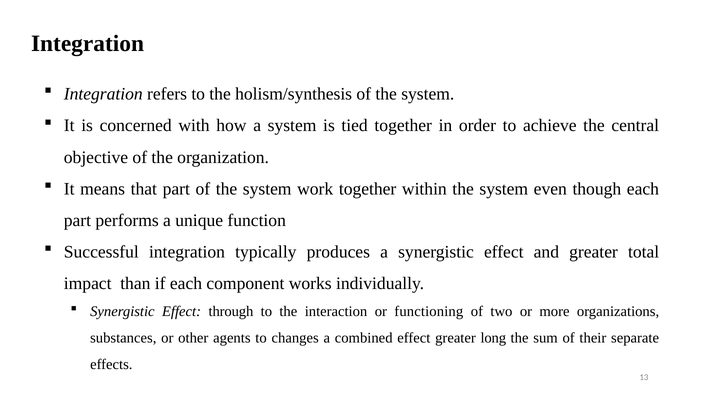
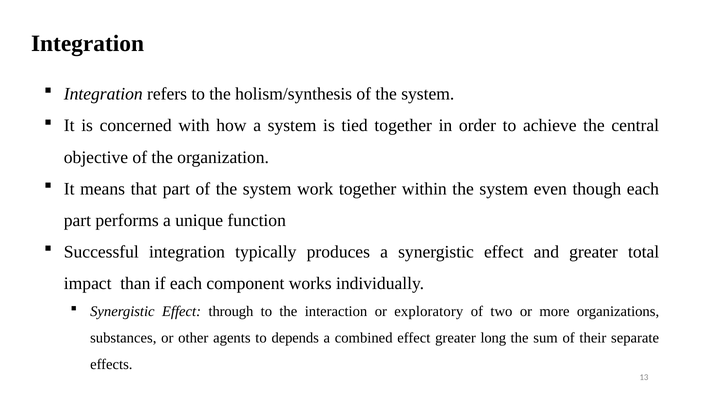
functioning: functioning -> exploratory
changes: changes -> depends
